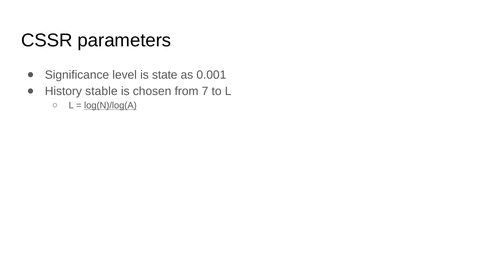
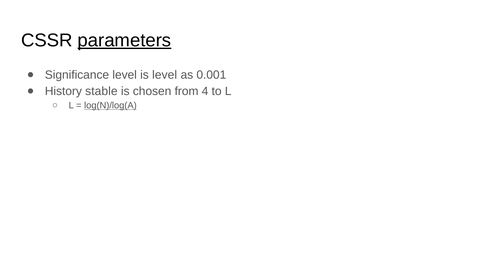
parameters underline: none -> present
is state: state -> level
7: 7 -> 4
